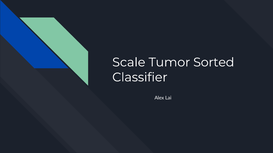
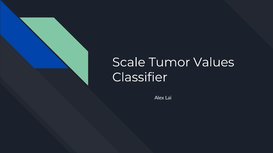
Sorted: Sorted -> Values
